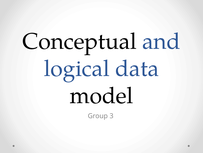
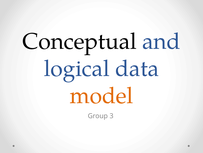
model colour: black -> orange
